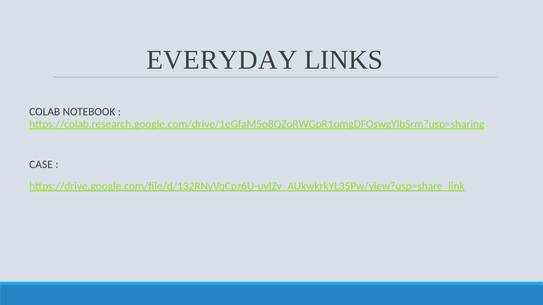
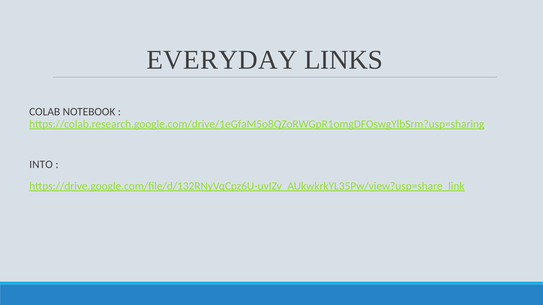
CASE: CASE -> INTO
